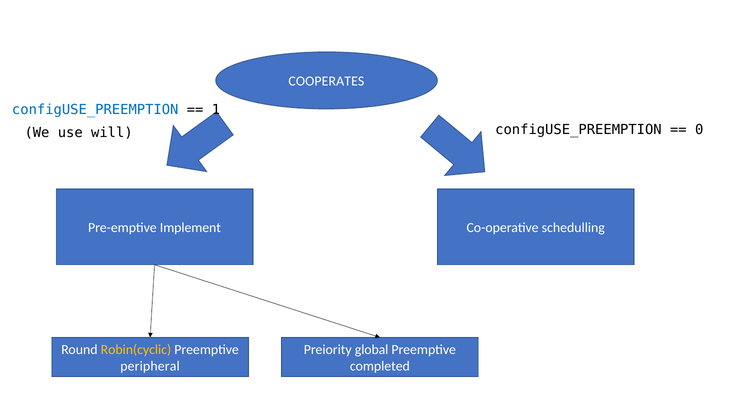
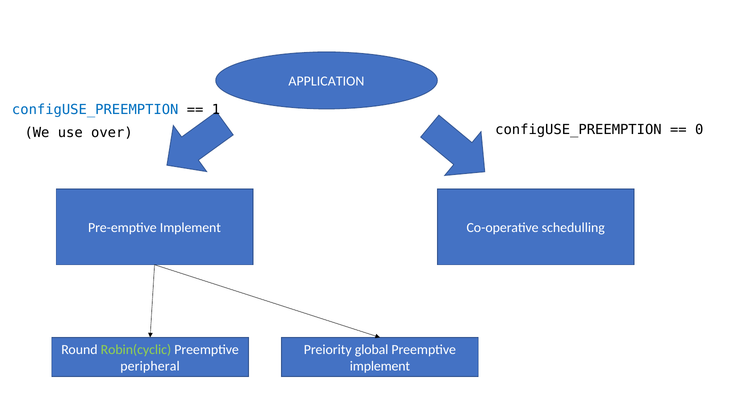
COOPERATES: COOPERATES -> APPLICATION
will: will -> over
Robin(cyclic colour: yellow -> light green
completed at (380, 366): completed -> implement
